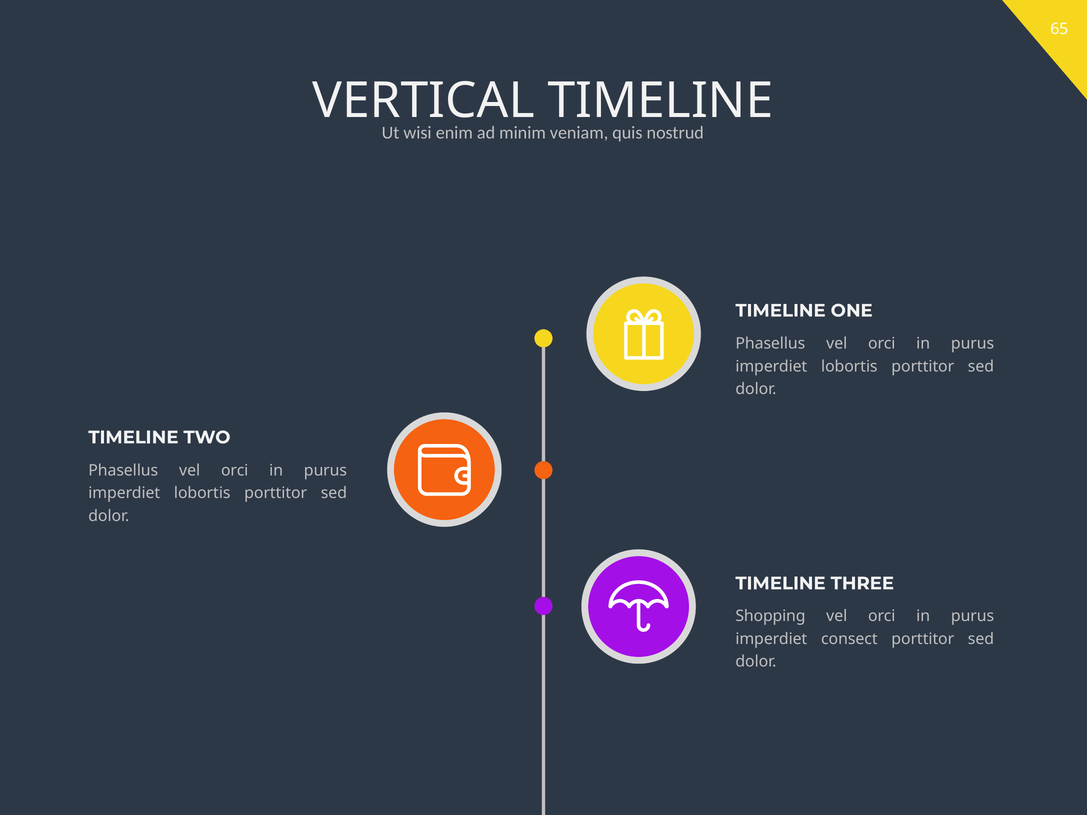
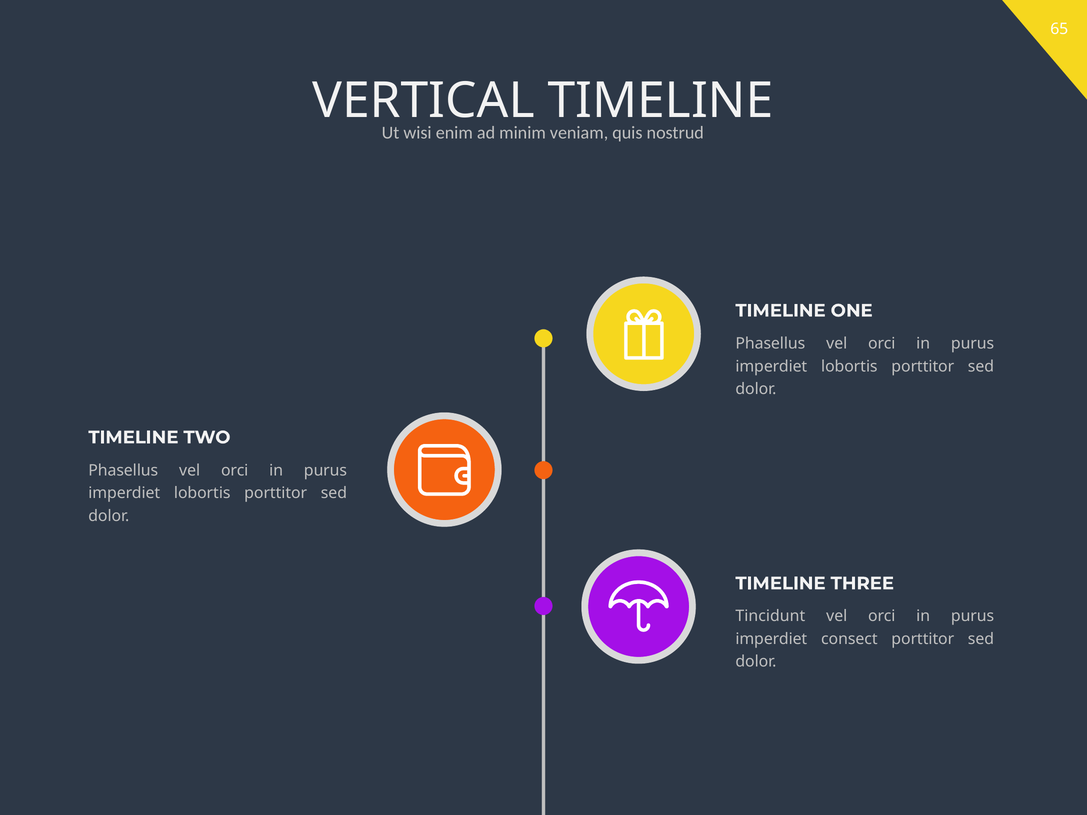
Shopping: Shopping -> Tincidunt
